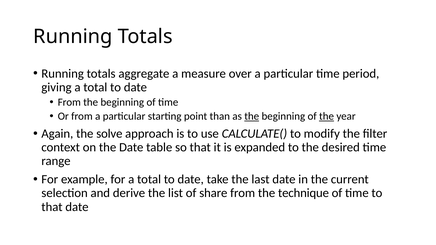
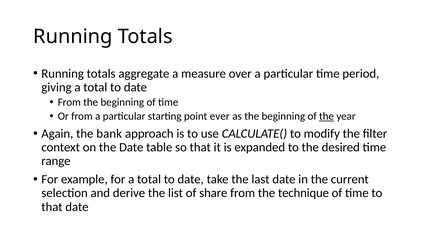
than: than -> ever
the at (252, 117) underline: present -> none
solve: solve -> bank
